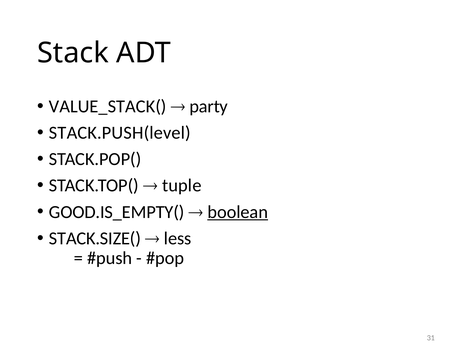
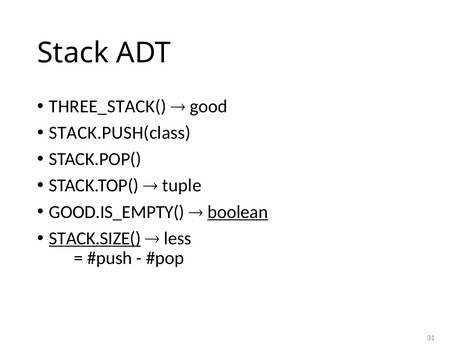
VALUE_STACK(: VALUE_STACK( -> THREE_STACK(
party: party -> good
STACK.PUSH(level: STACK.PUSH(level -> STACK.PUSH(class
STACK.SIZE( underline: none -> present
